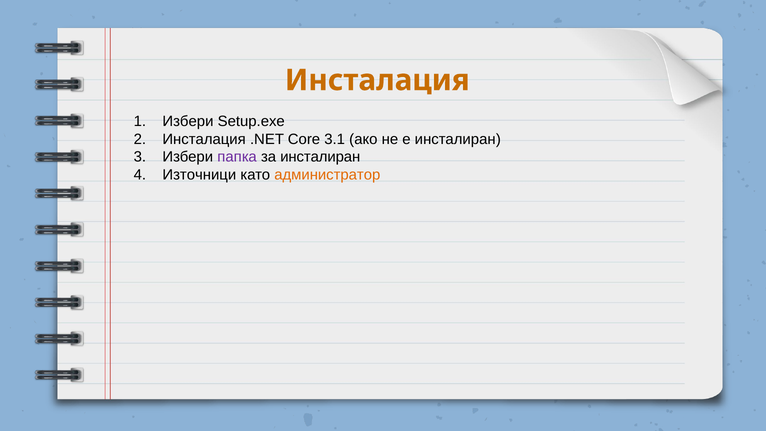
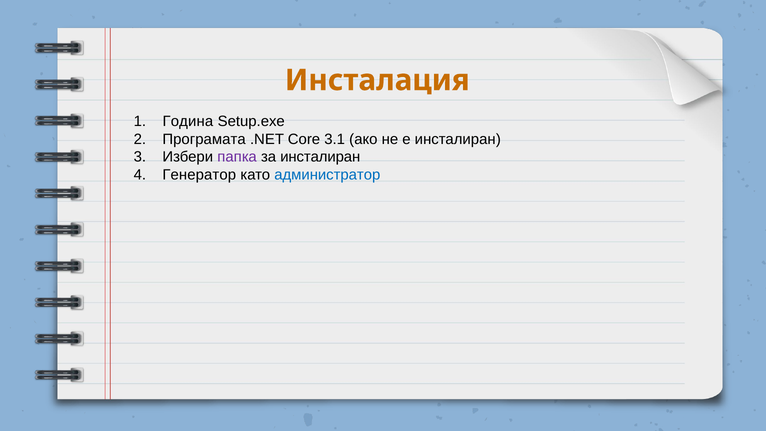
Избери at (188, 121): Избери -> Година
Инсталация at (204, 139): Инсталация -> Програмата
Източници: Източници -> Генератор
администратор colour: orange -> blue
